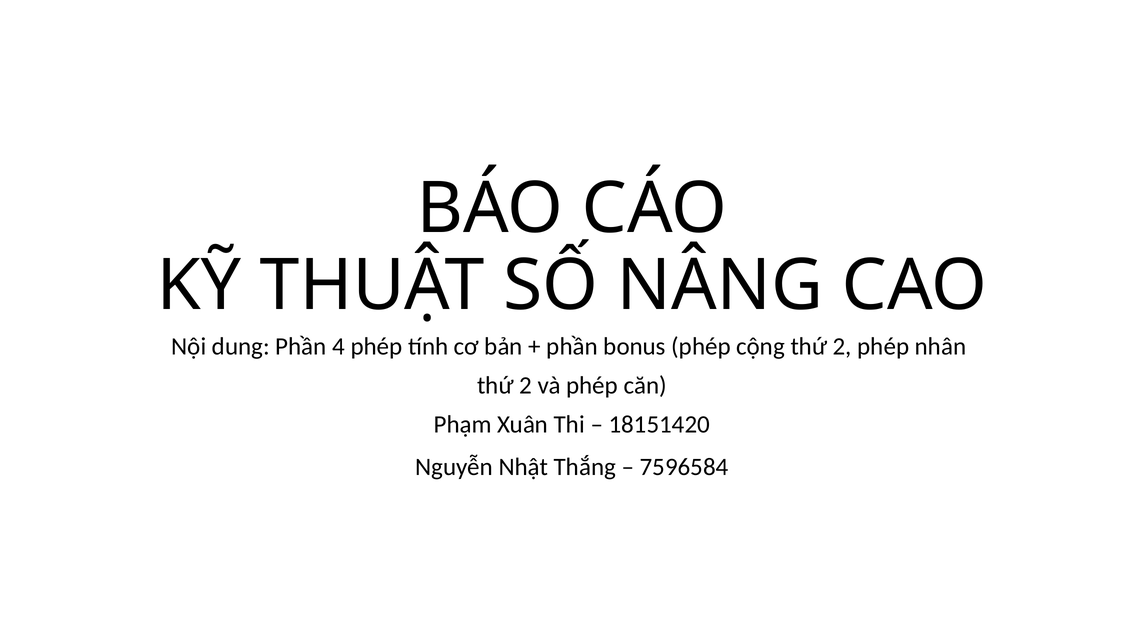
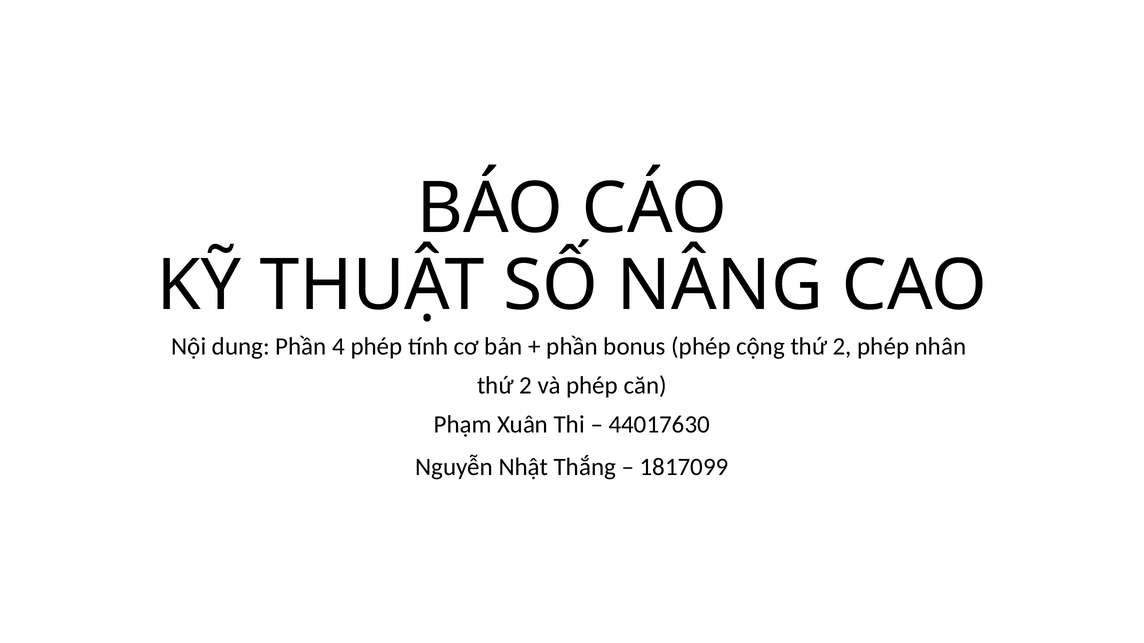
18151420: 18151420 -> 44017630
7596584: 7596584 -> 1817099
